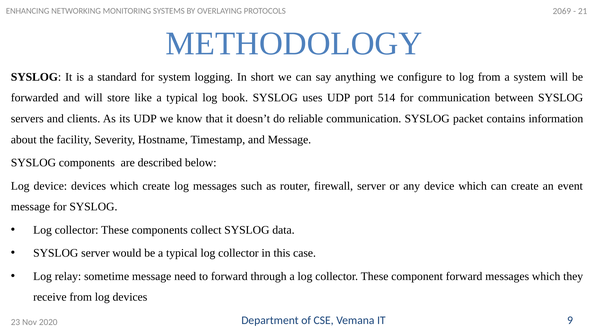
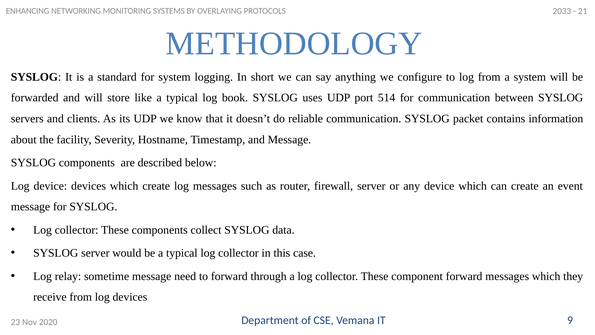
2069: 2069 -> 2033
